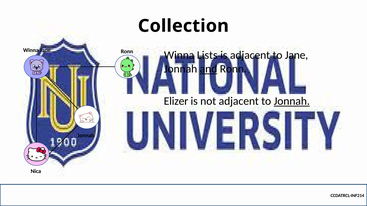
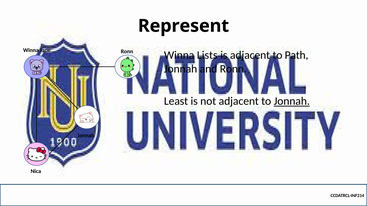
Collection: Collection -> Represent
to Jane: Jane -> Path
and underline: present -> none
Elizer: Elizer -> Least
